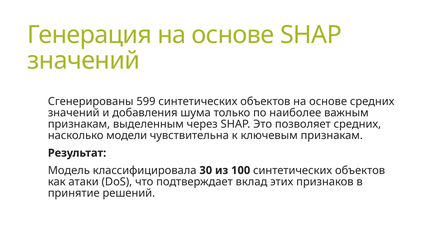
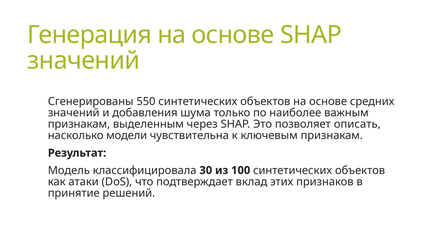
599: 599 -> 550
позволяет средних: средних -> описать
